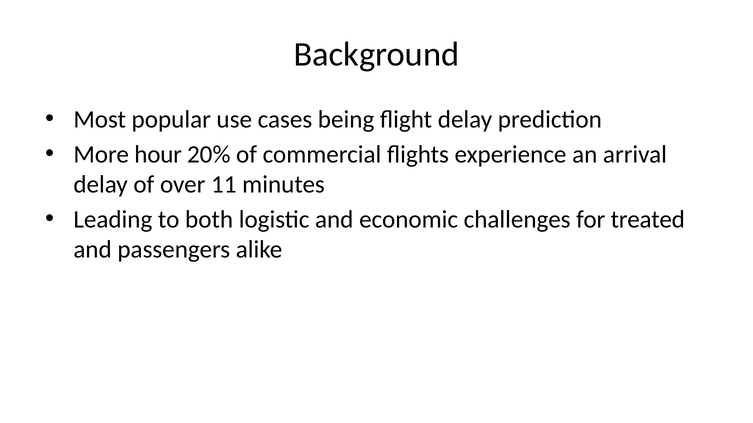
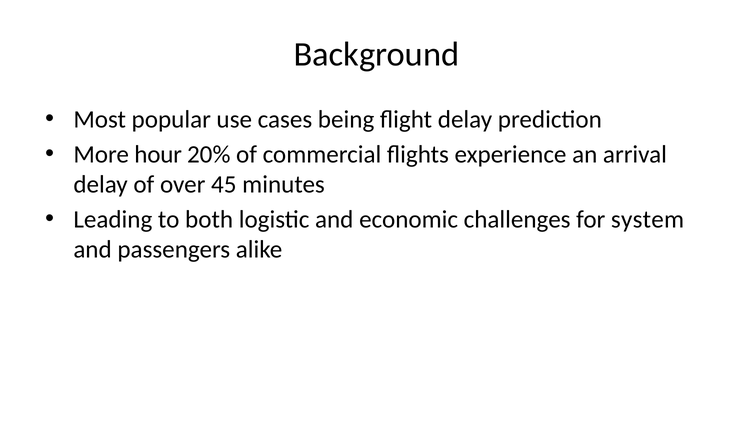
11: 11 -> 45
treated: treated -> system
